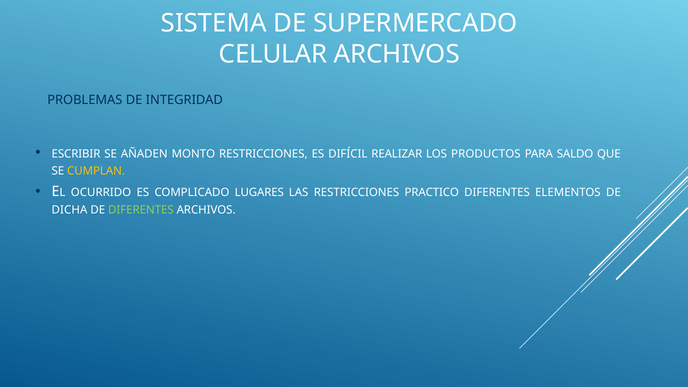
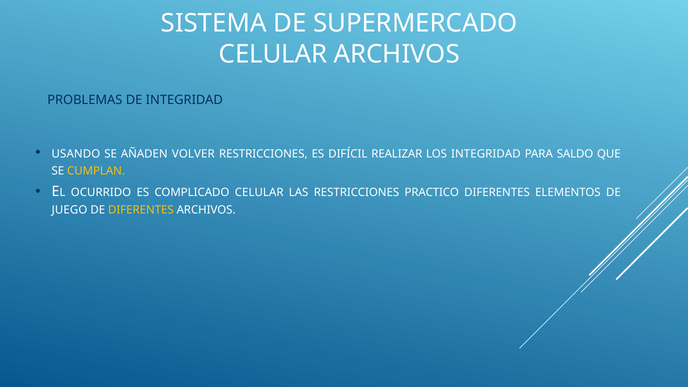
ESCRIBIR: ESCRIBIR -> USANDO
MONTO: MONTO -> VOLVER
LOS PRODUCTOS: PRODUCTOS -> INTEGRIDAD
COMPLICADO LUGARES: LUGARES -> CELULAR
DICHA: DICHA -> JUEGO
DIFERENTES at (141, 210) colour: light green -> yellow
